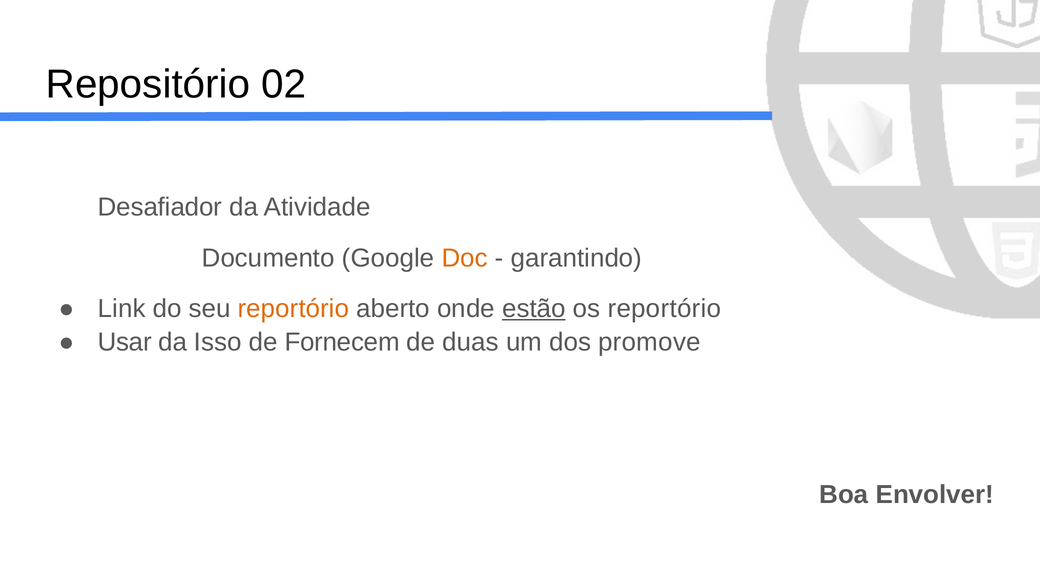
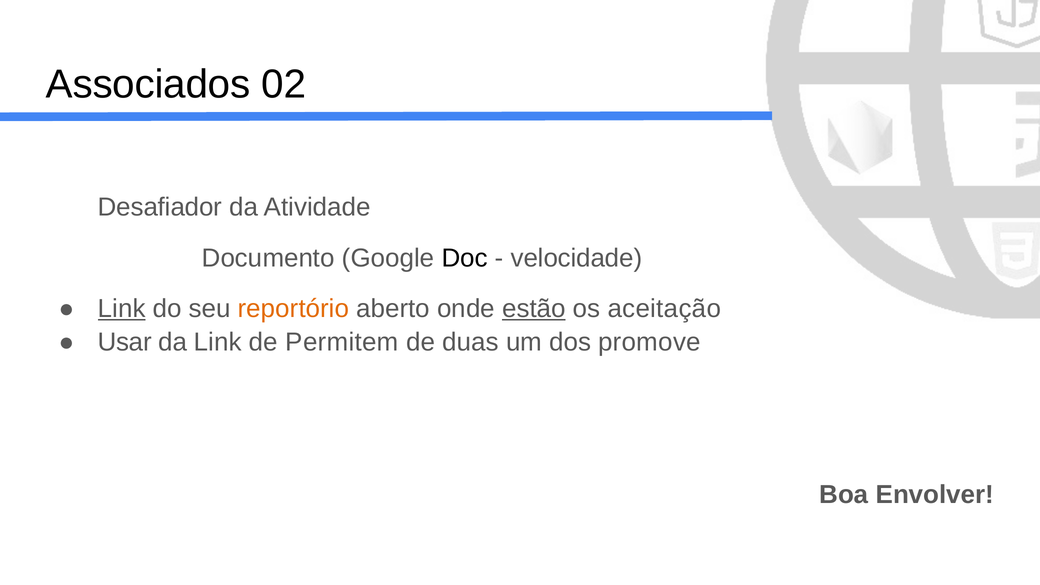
Repositório: Repositório -> Associados
Doc colour: orange -> black
garantindo: garantindo -> velocidade
Link at (122, 309) underline: none -> present
os reportório: reportório -> aceitação
da Isso: Isso -> Link
Fornecem: Fornecem -> Permitem
